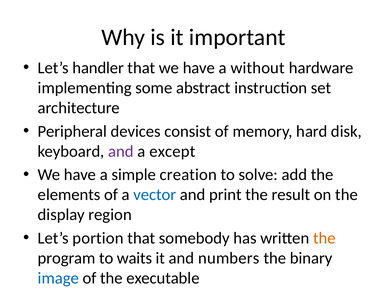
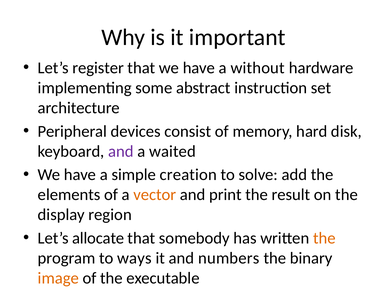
handler: handler -> register
except: except -> waited
vector colour: blue -> orange
portion: portion -> allocate
waits: waits -> ways
image colour: blue -> orange
